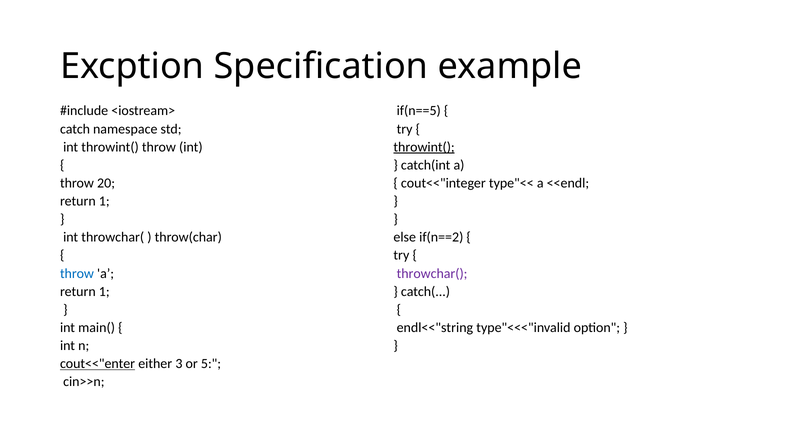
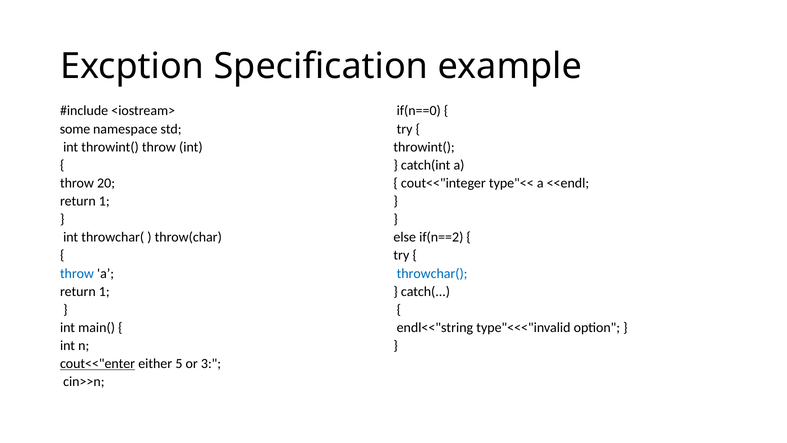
if(n==5: if(n==5 -> if(n==0
catch: catch -> some
throwint( at (424, 147) underline: present -> none
throwchar( at (432, 273) colour: purple -> blue
3: 3 -> 5
5: 5 -> 3
